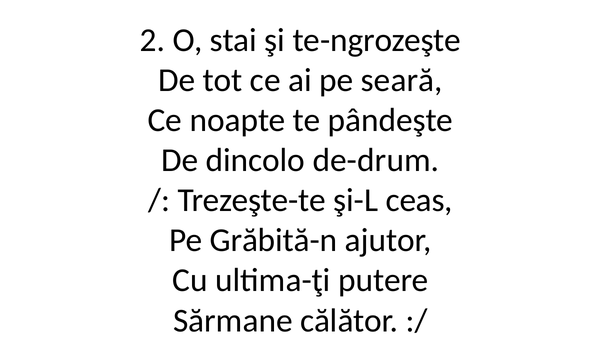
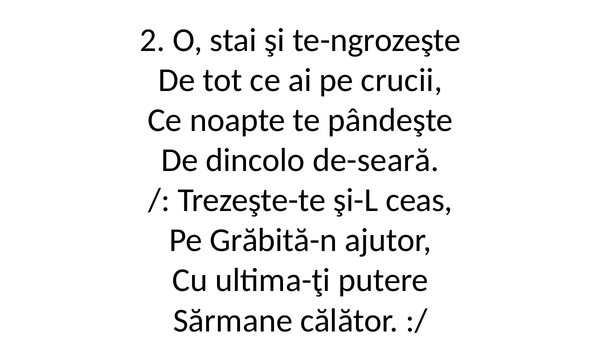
seară: seară -> crucii
de-drum: de-drum -> de-seară
